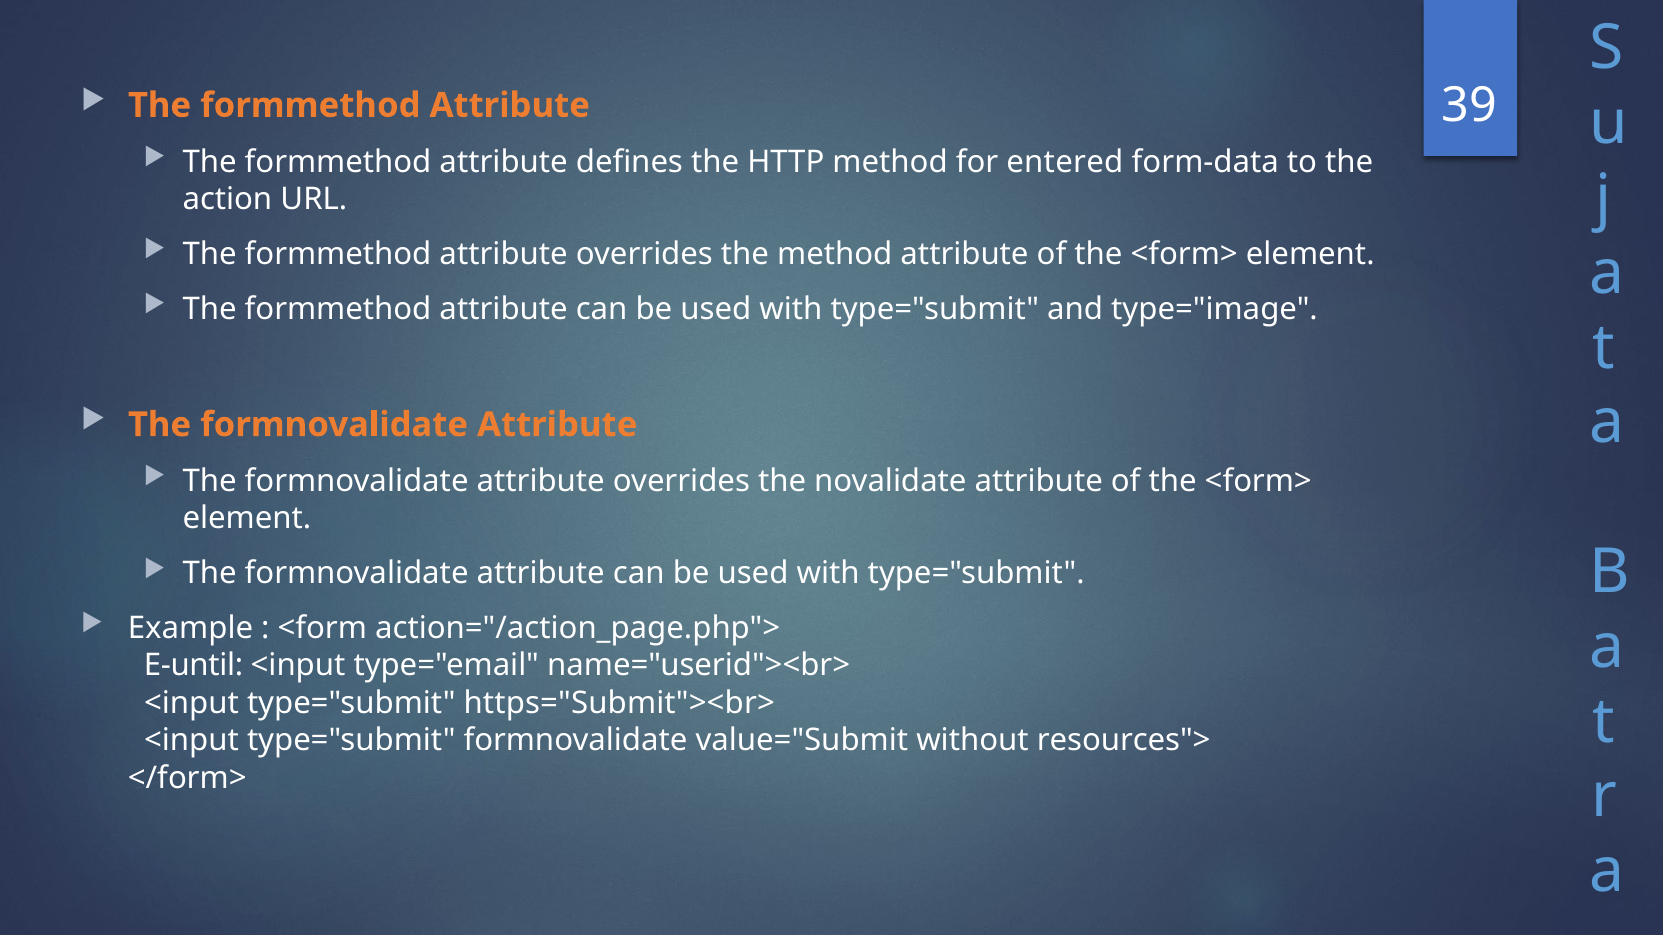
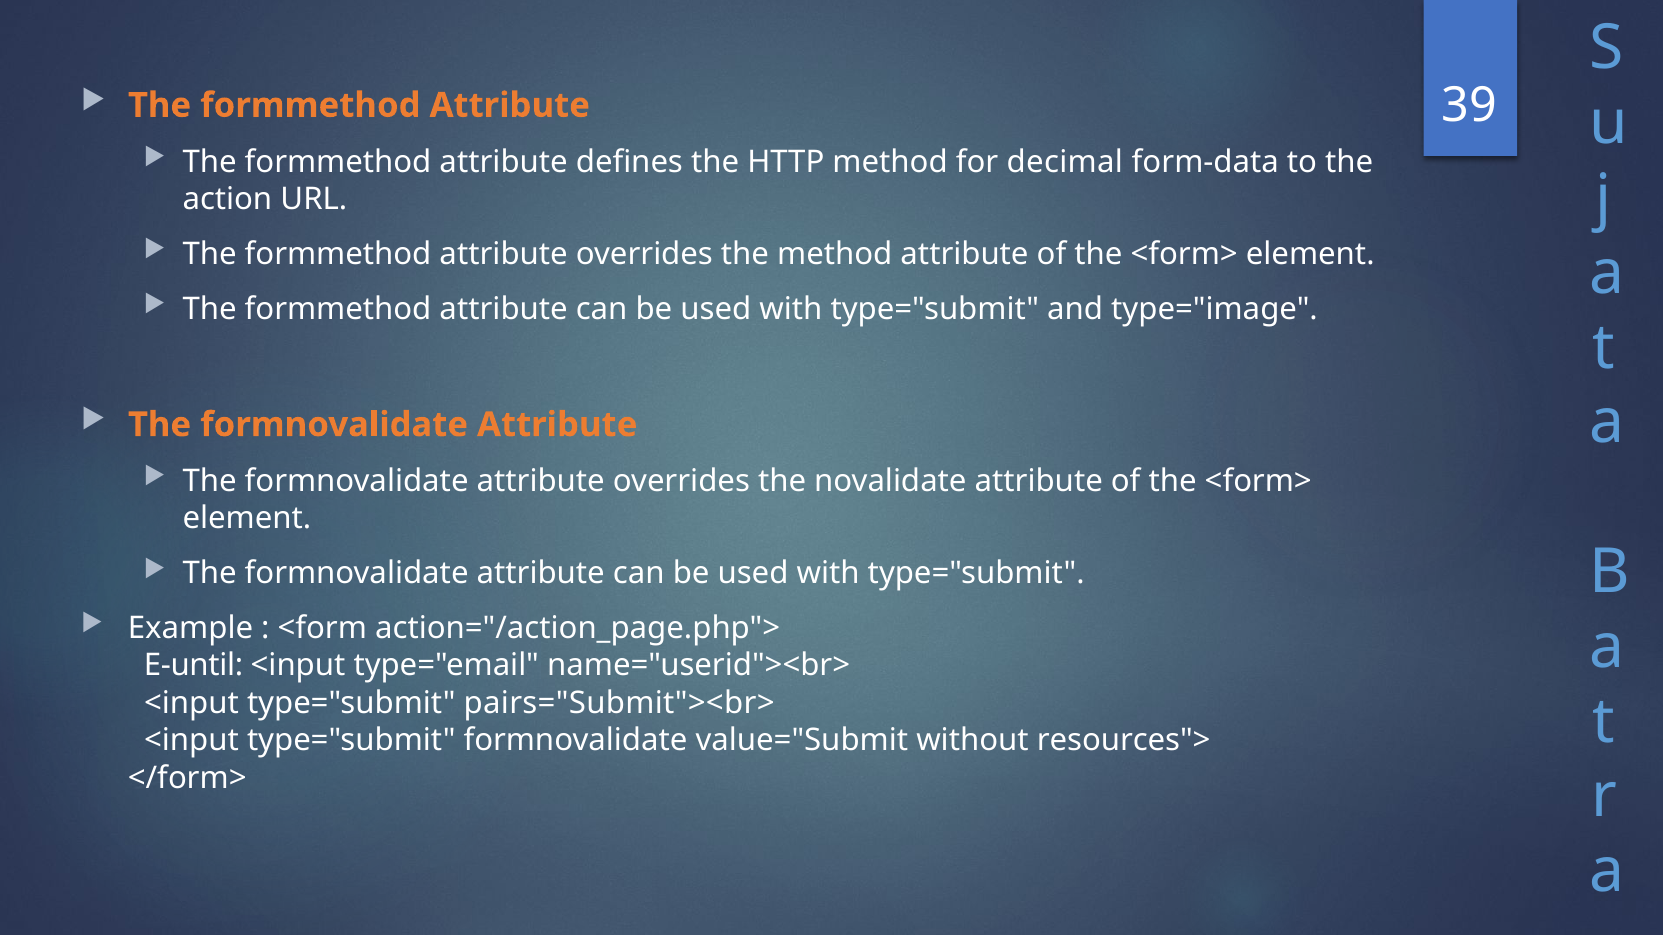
entered: entered -> decimal
https="Submit"><br>: https="Submit"><br> -> pairs="Submit"><br>
